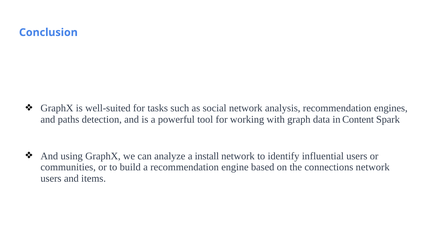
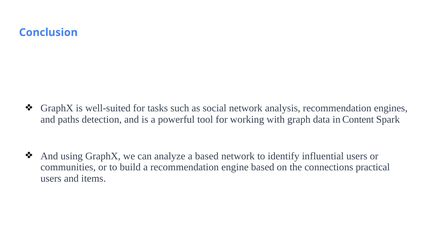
a install: install -> based
connections network: network -> practical
